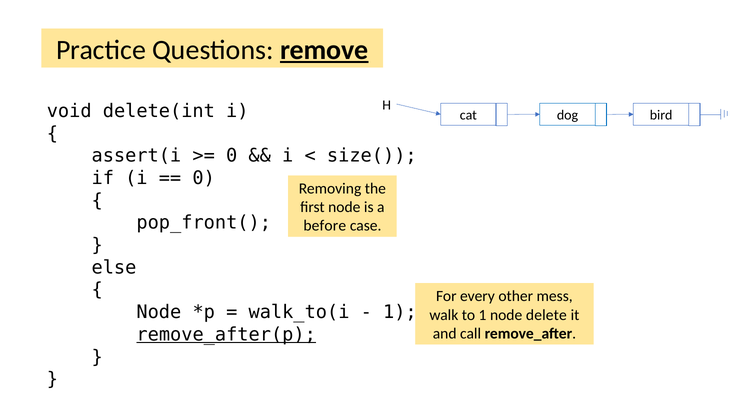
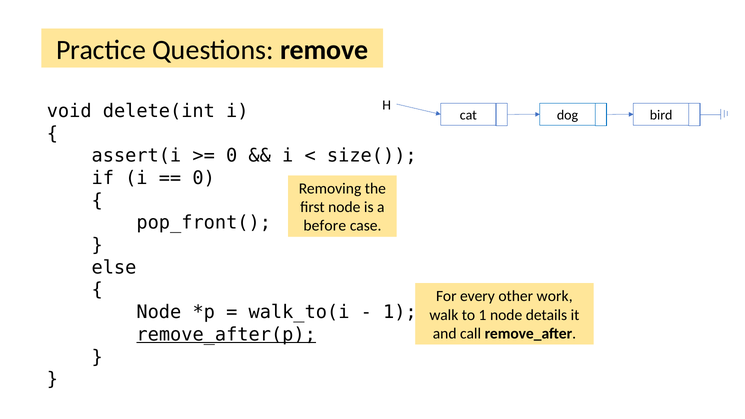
remove underline: present -> none
mess: mess -> work
delete: delete -> details
